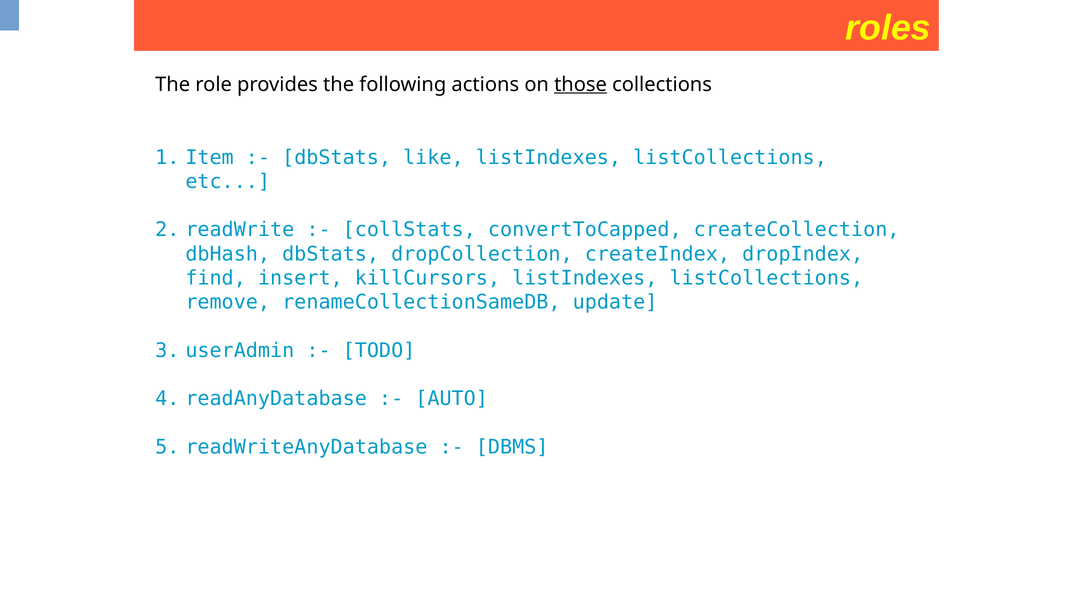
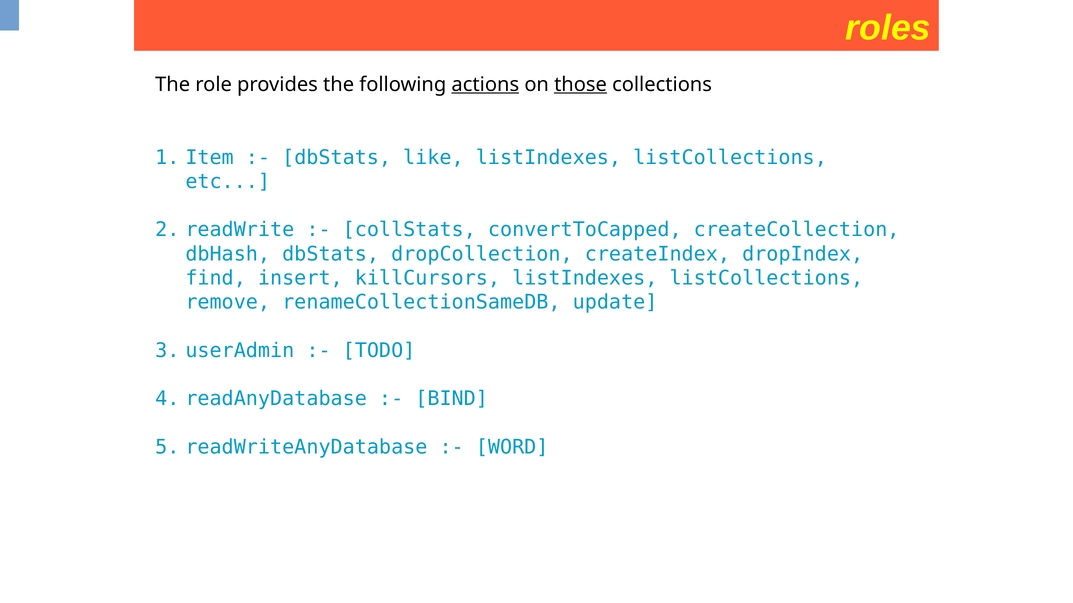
actions underline: none -> present
AUTO: AUTO -> BIND
DBMS: DBMS -> WORD
